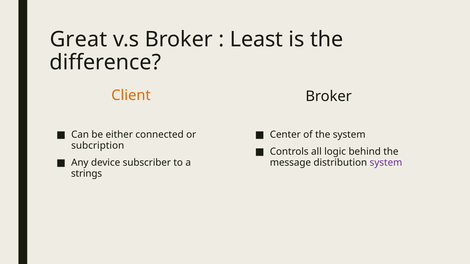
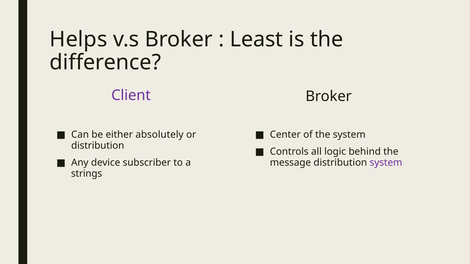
Great: Great -> Helps
Client colour: orange -> purple
connected: connected -> absolutely
subcription at (98, 146): subcription -> distribution
